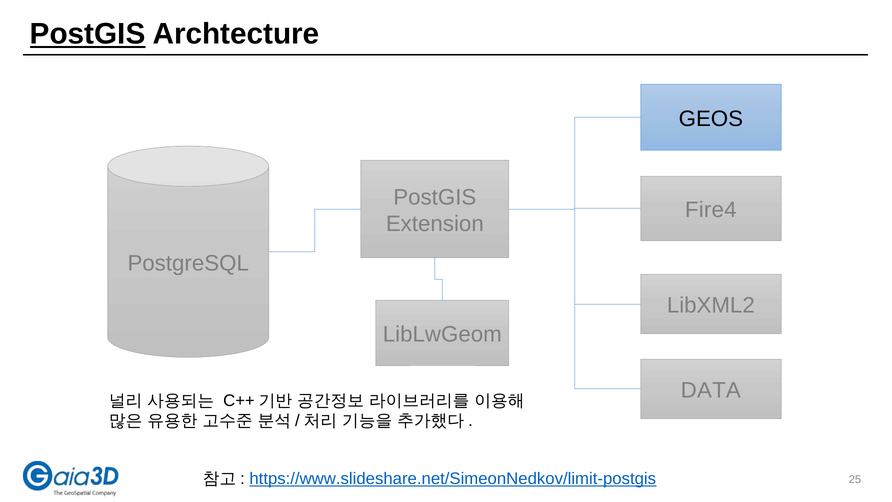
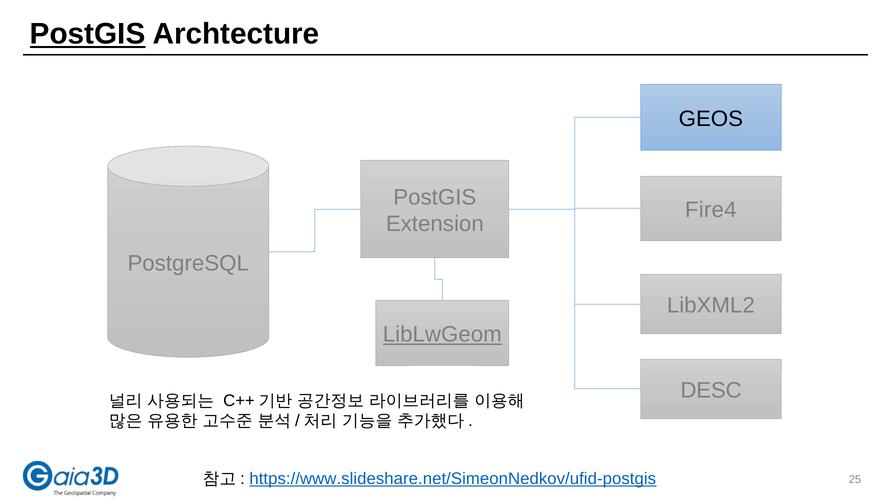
LibLwGeom underline: none -> present
DATA: DATA -> DESC
https://www.slideshare.net/SimeonNedkov/limit-postgis: https://www.slideshare.net/SimeonNedkov/limit-postgis -> https://www.slideshare.net/SimeonNedkov/ufid-postgis
